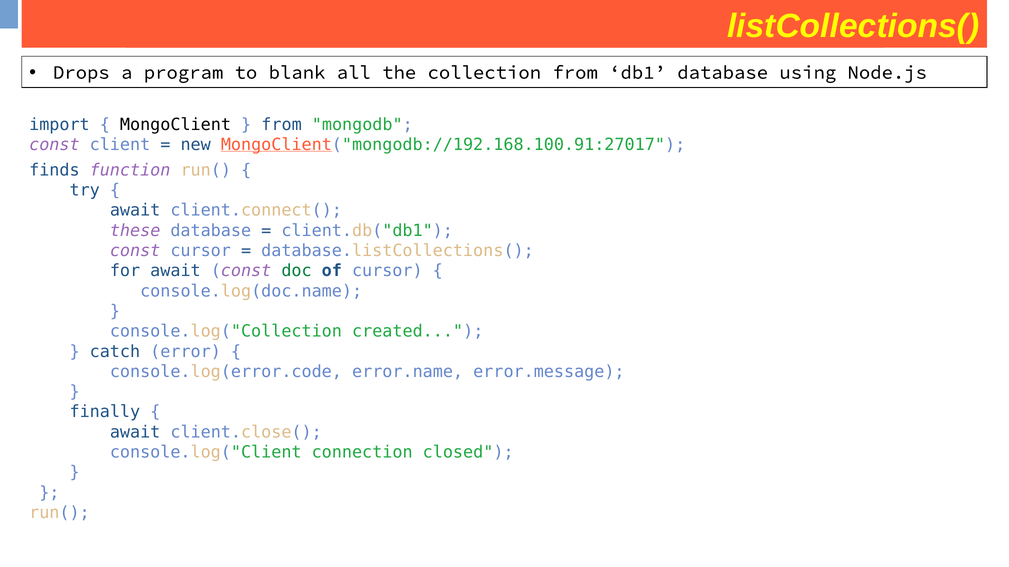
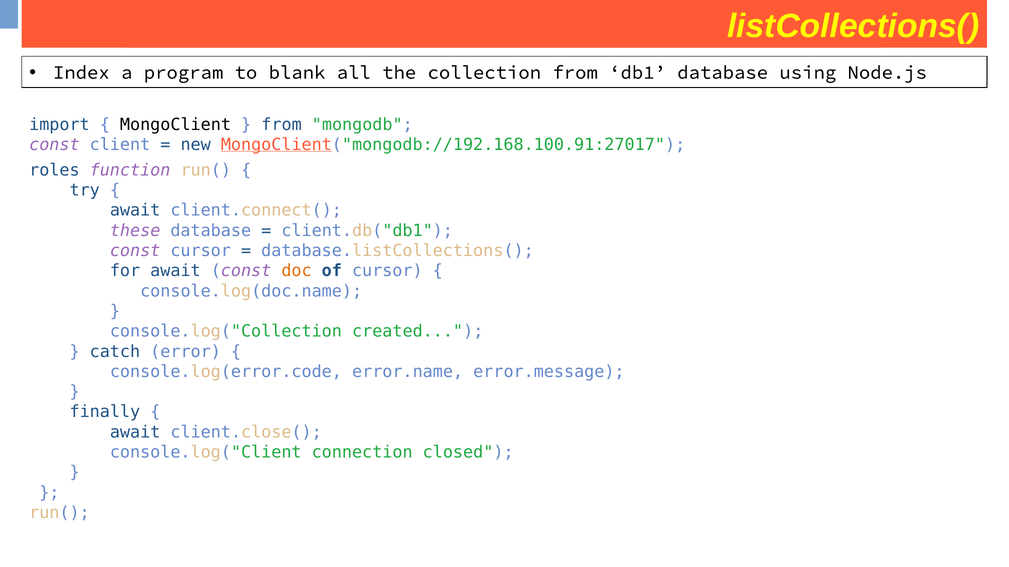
Drops: Drops -> Index
finds: finds -> roles
doc colour: green -> orange
